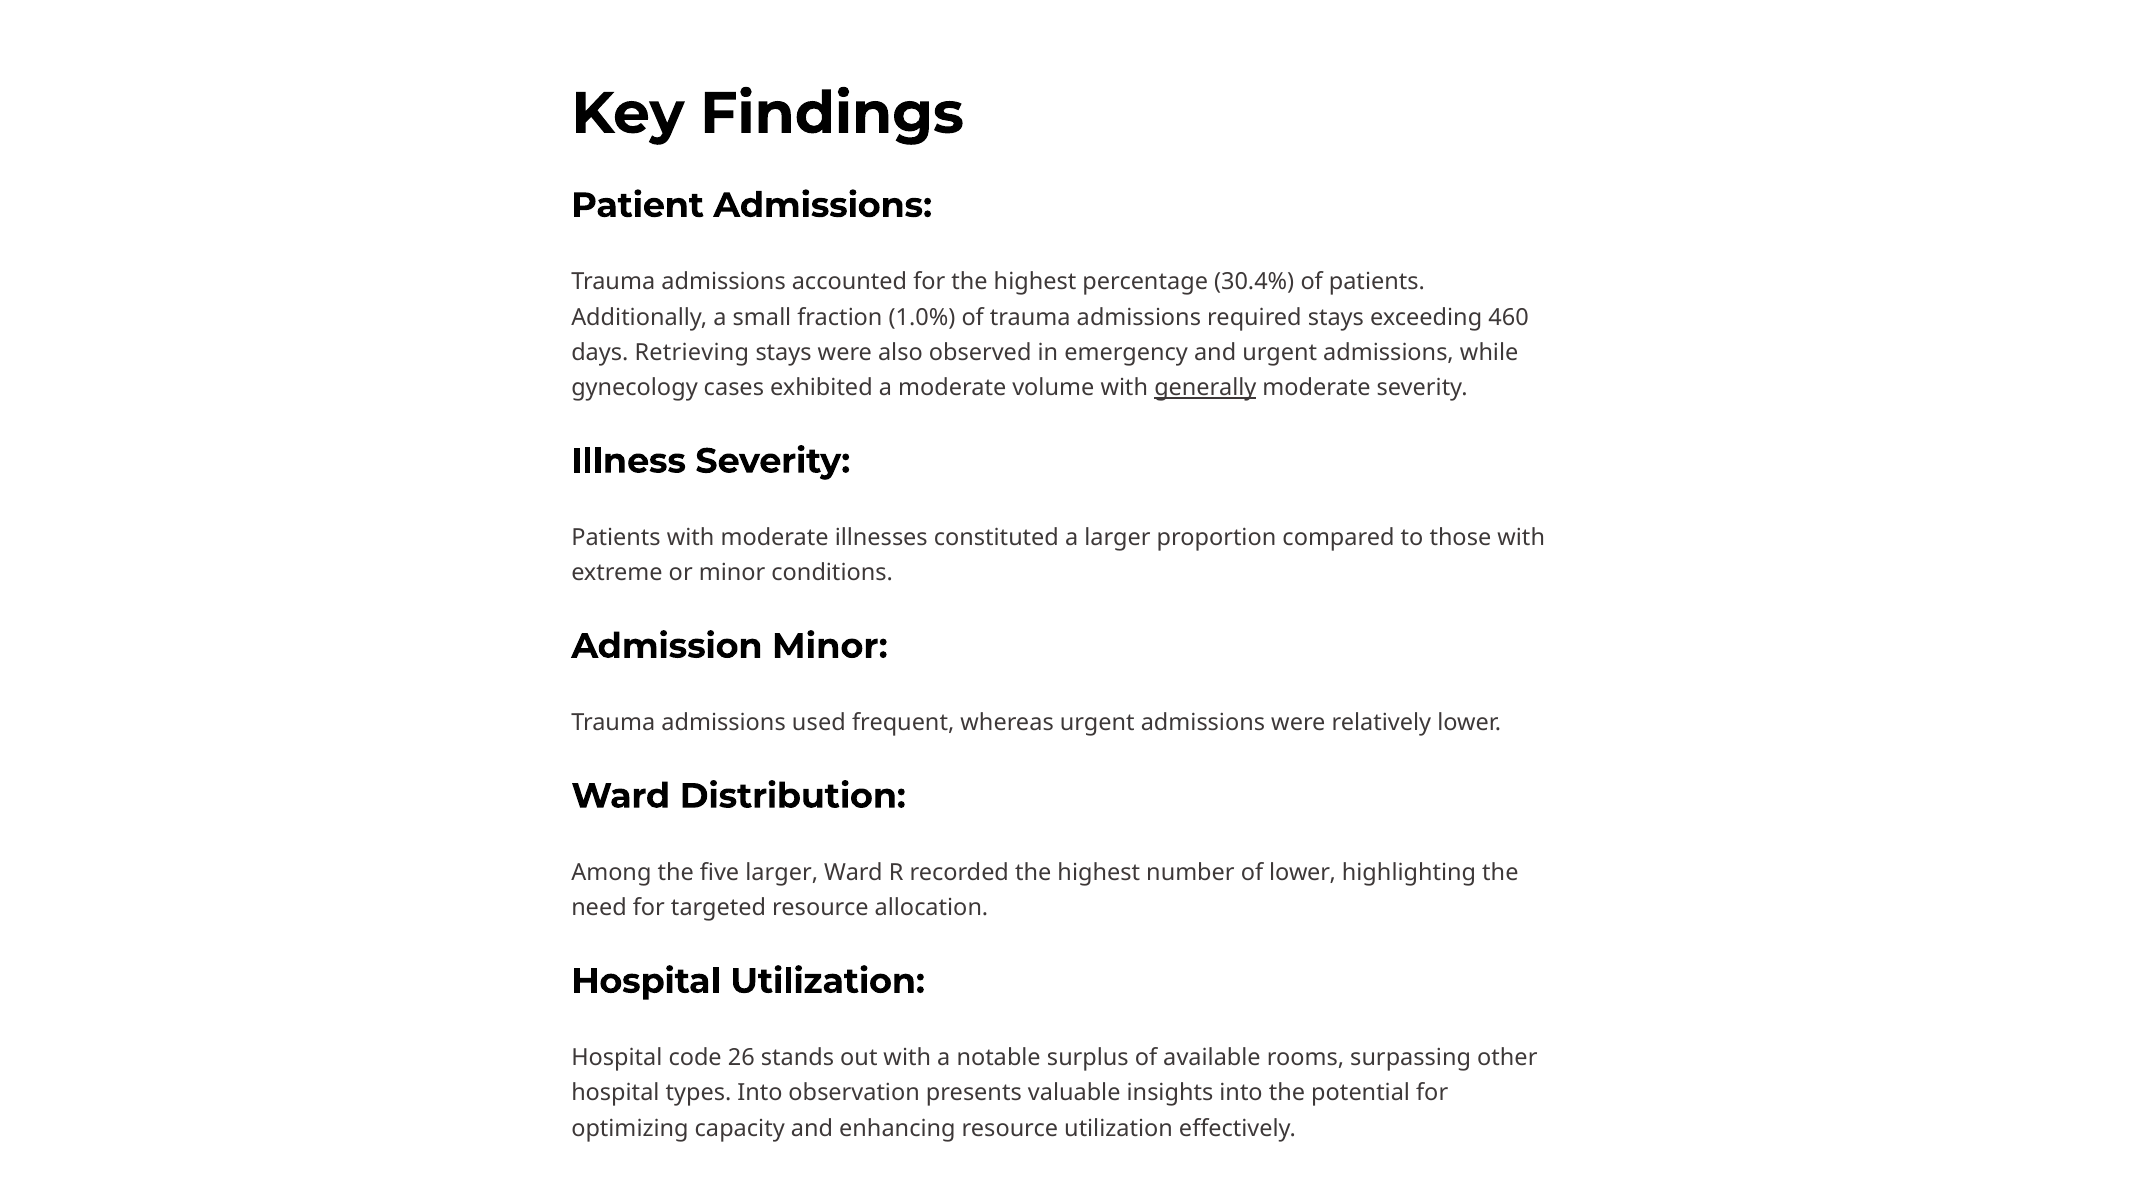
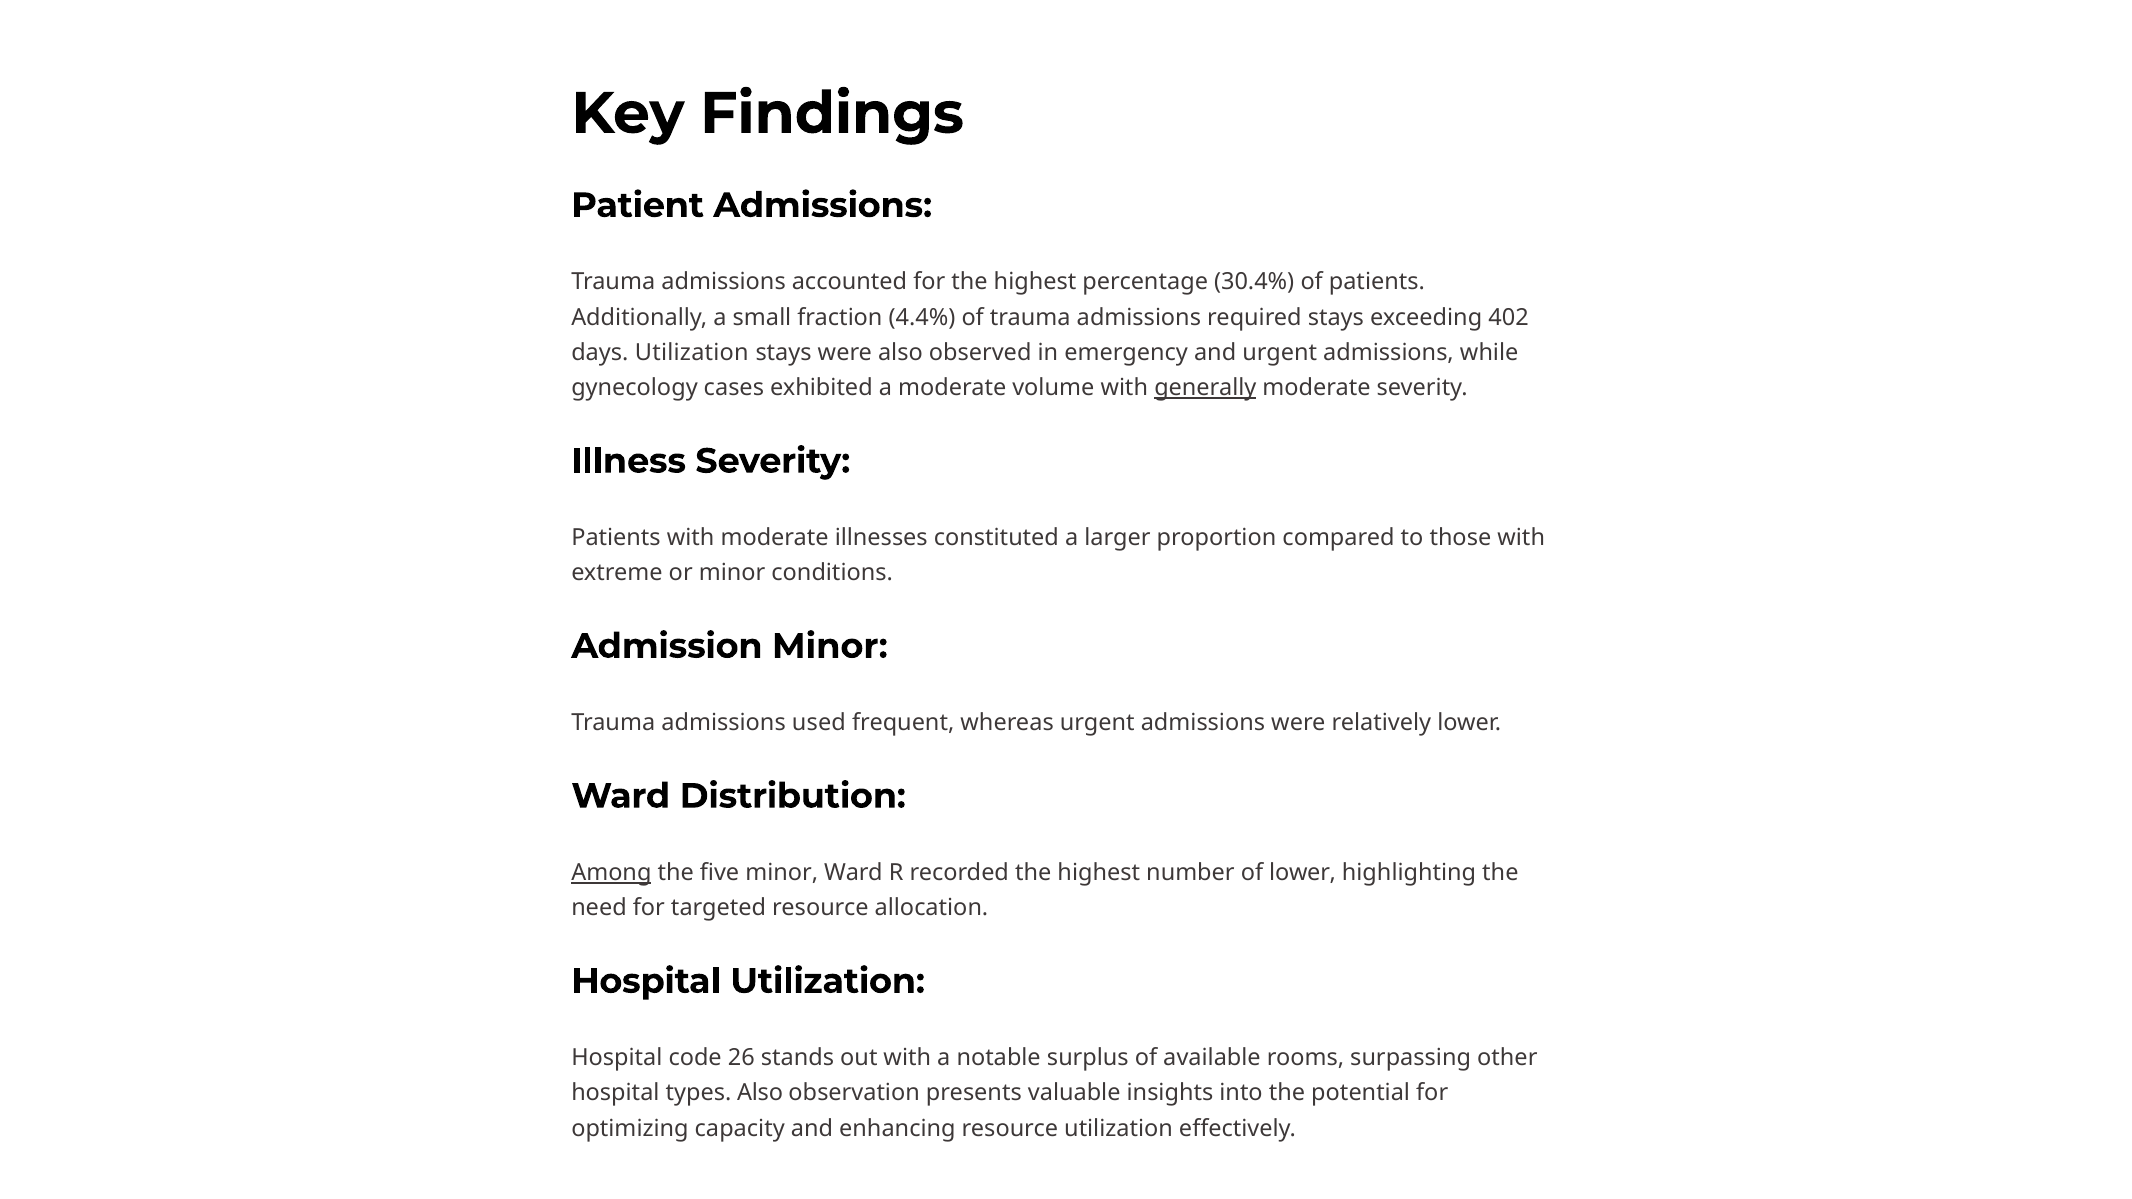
1.0%: 1.0% -> 4.4%
460: 460 -> 402
days Retrieving: Retrieving -> Utilization
Among underline: none -> present
five larger: larger -> minor
types Into: Into -> Also
